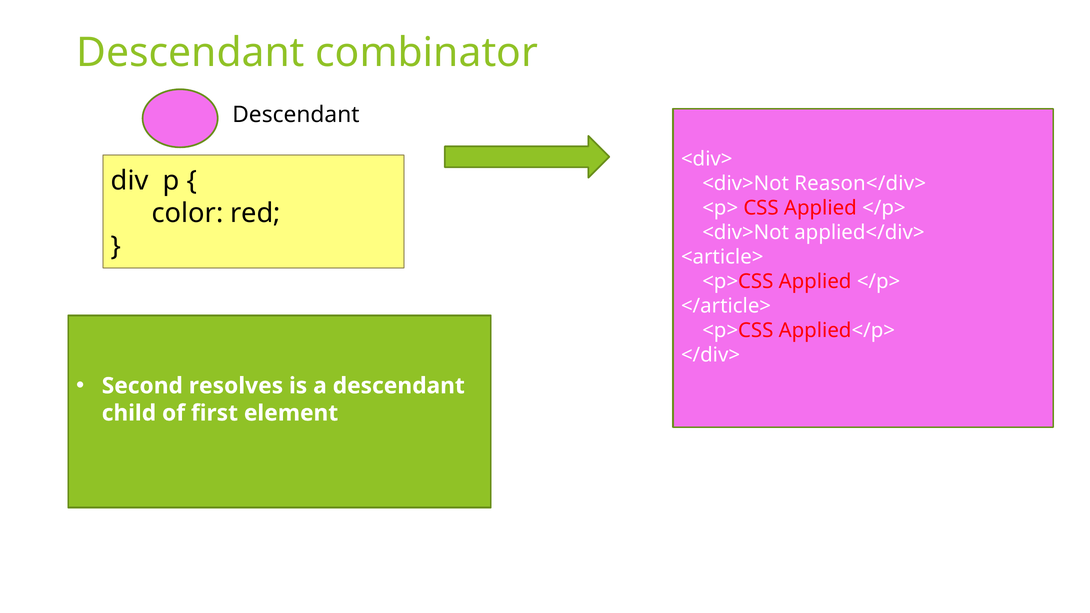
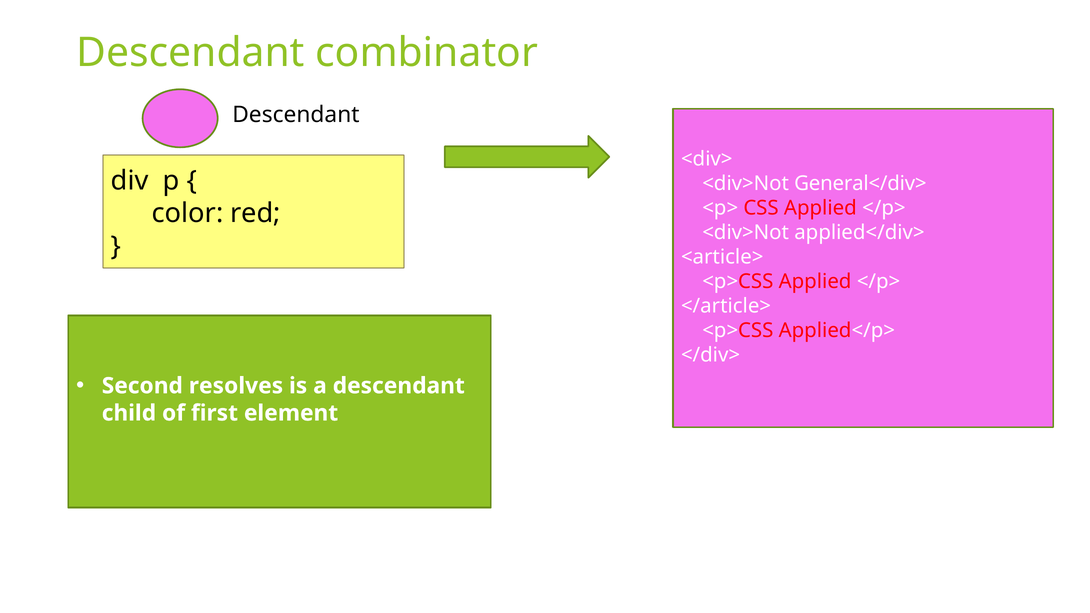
Reason</div>: Reason</div> -> General</div>
